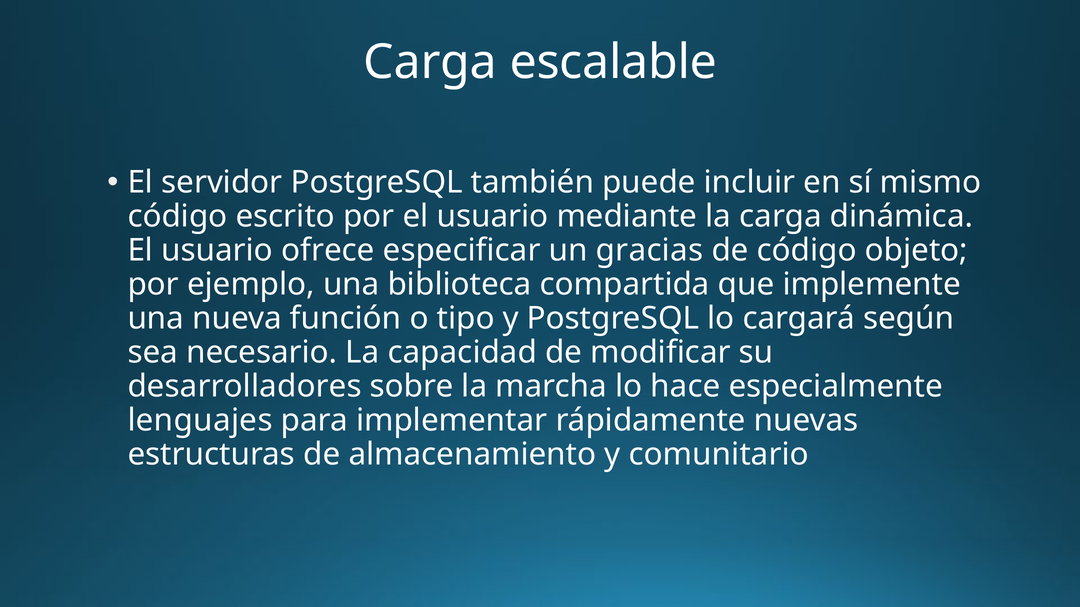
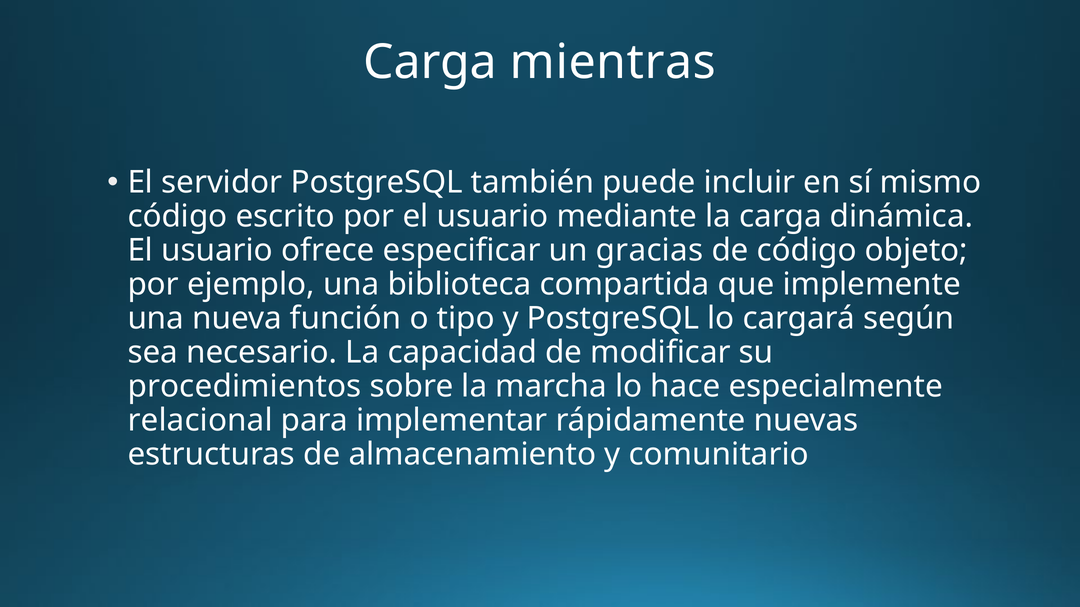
escalable: escalable -> mientras
desarrolladores: desarrolladores -> procedimientos
lenguajes: lenguajes -> relacional
